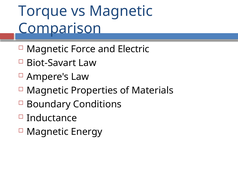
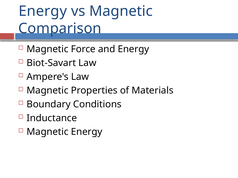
Torque at (43, 11): Torque -> Energy
and Electric: Electric -> Energy
